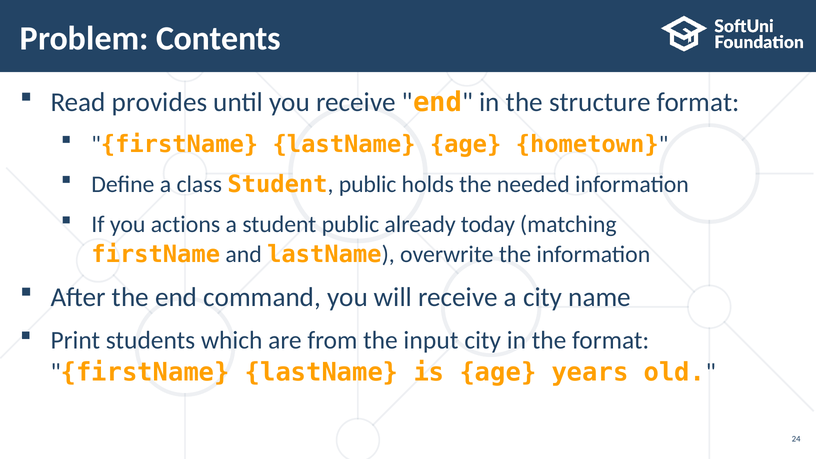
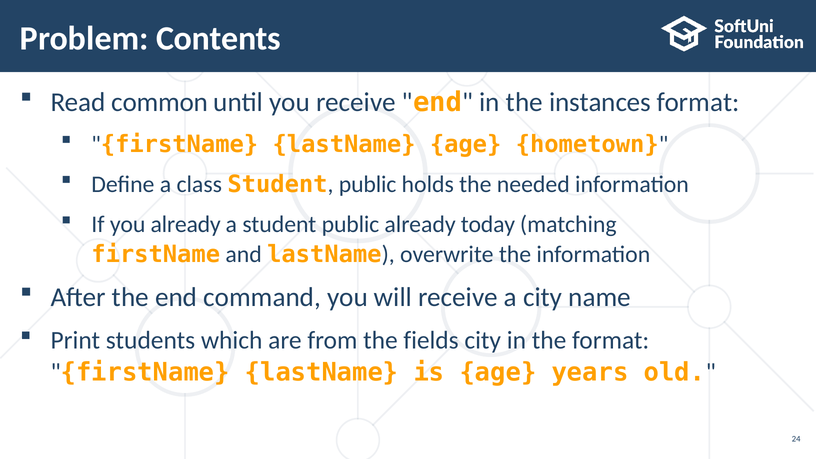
provides: provides -> common
structure: structure -> instances
you actions: actions -> already
input: input -> fields
